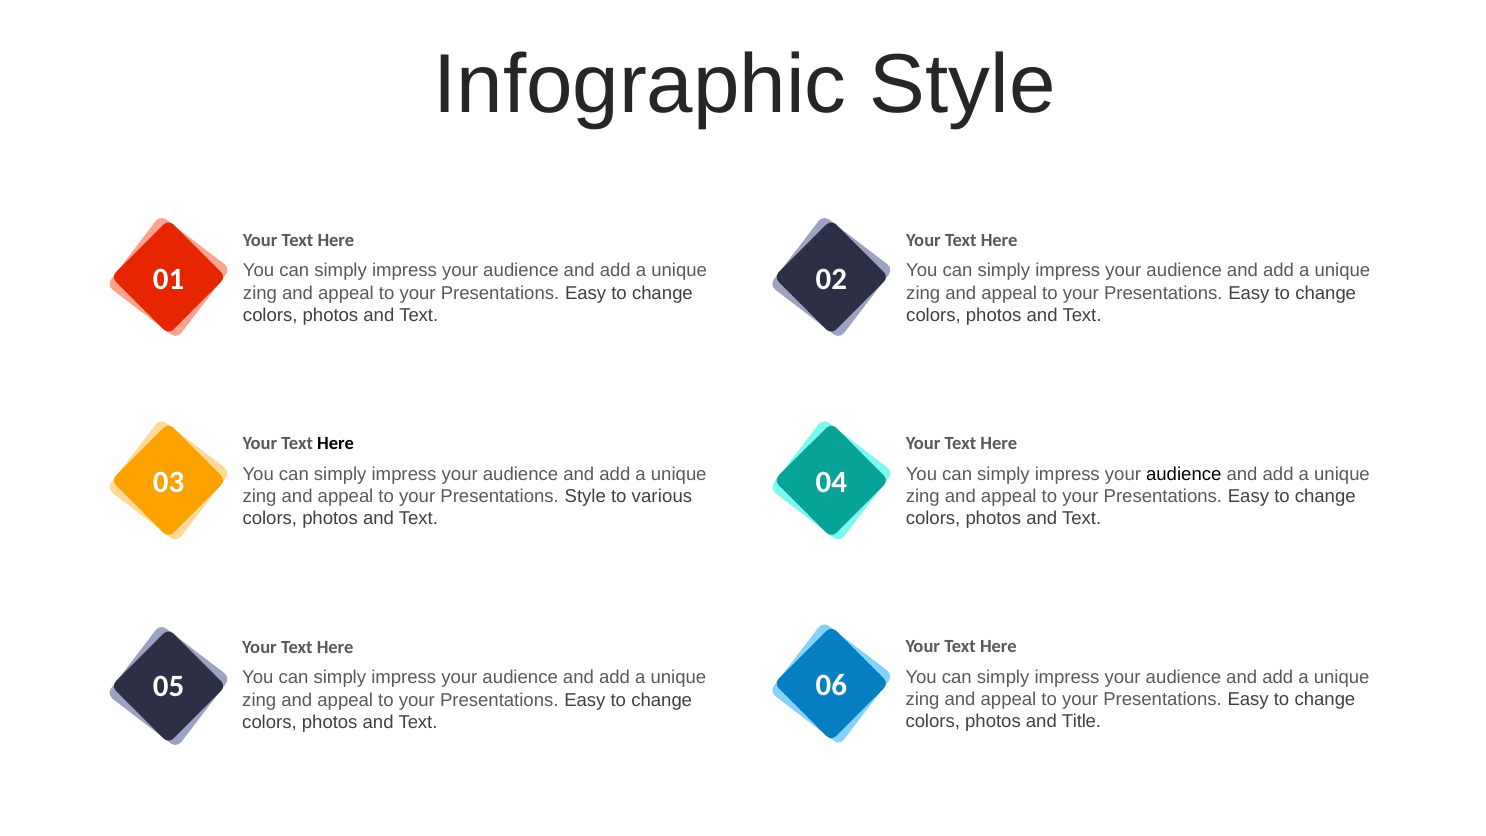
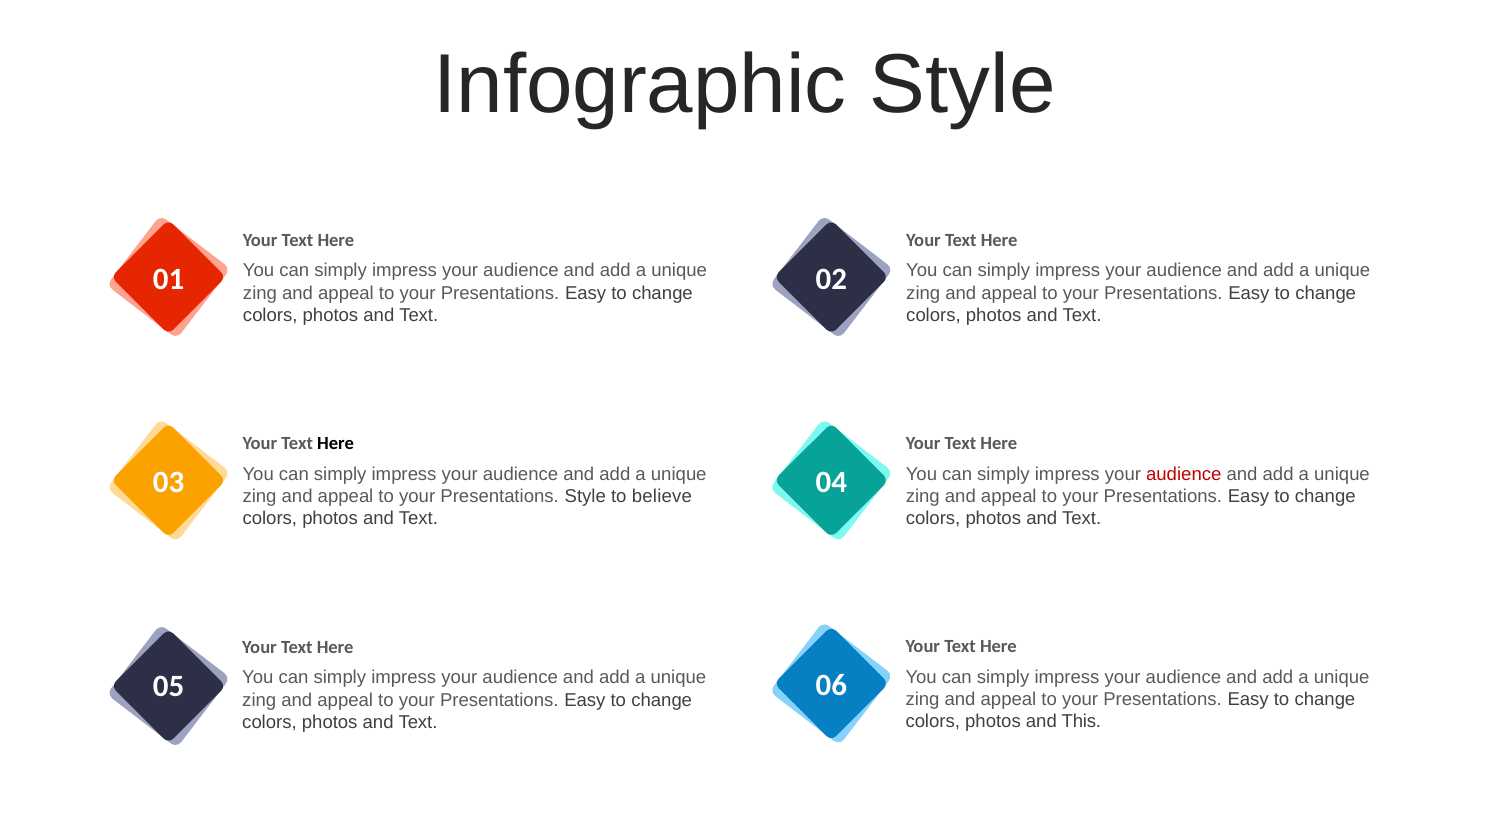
audience at (1184, 474) colour: black -> red
various: various -> believe
Title: Title -> This
